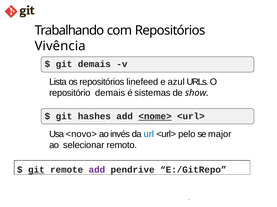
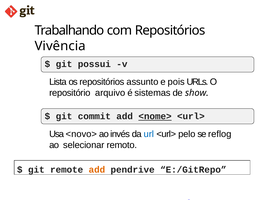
git demais: demais -> possui
linefeed: linefeed -> assunto
azul: azul -> pois
repositório demais: demais -> arquivo
hashes: hashes -> commit
major: major -> reflog
git at (36, 170) underline: present -> none
add at (97, 170) colour: purple -> orange
